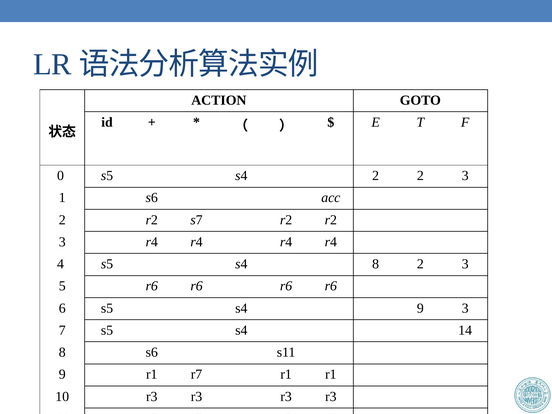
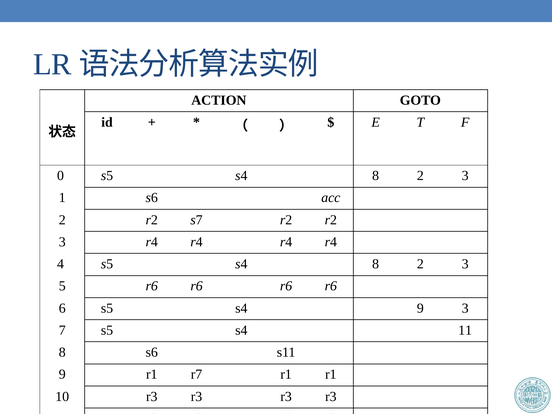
0 s5 s4 2: 2 -> 8
s4 14: 14 -> 11
